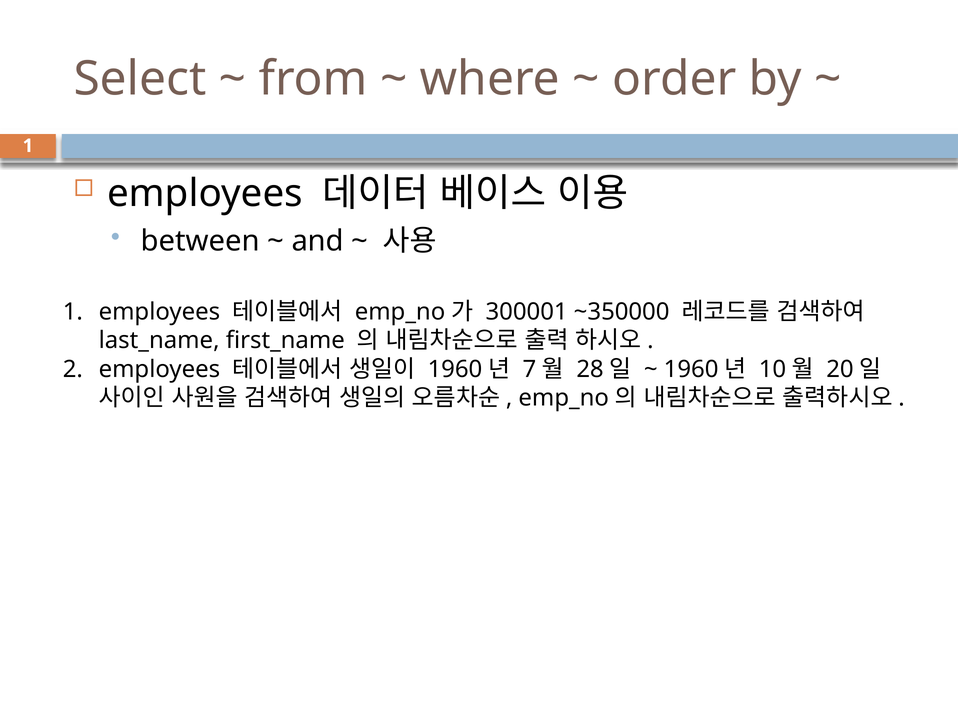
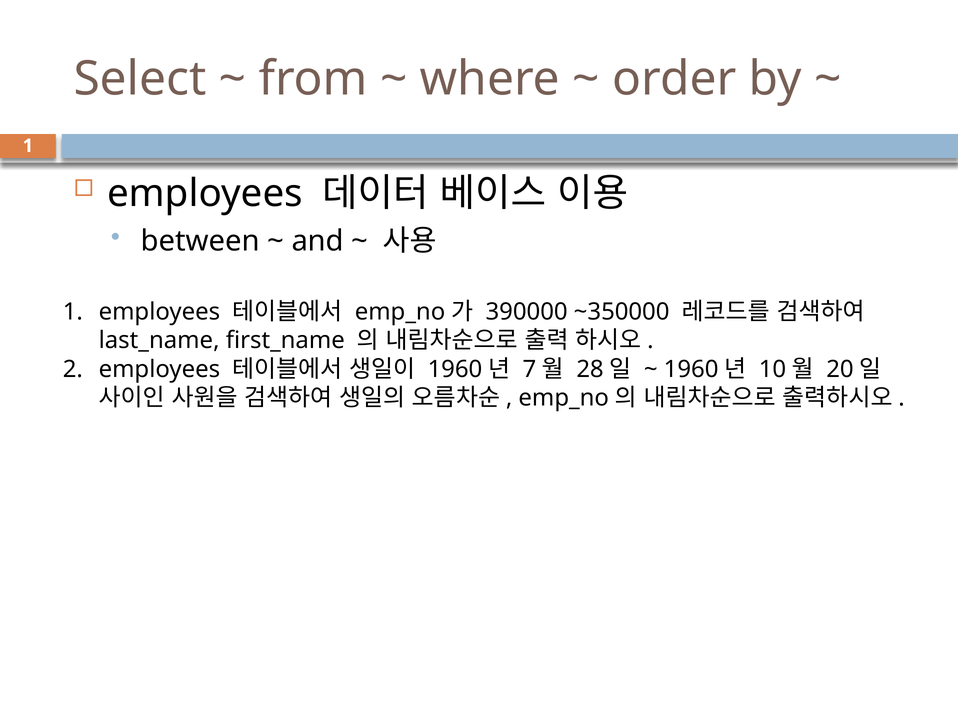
300001: 300001 -> 390000
